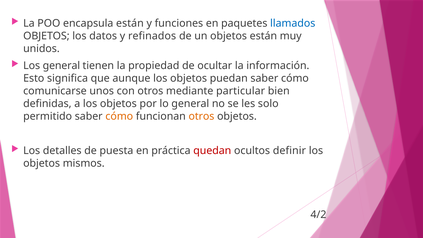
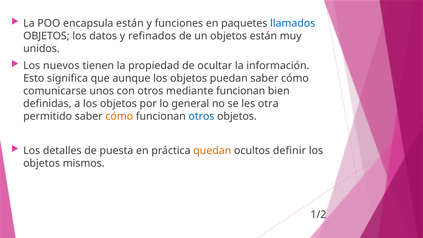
Los general: general -> nuevos
mediante particular: particular -> funcionan
solo: solo -> otra
otros at (201, 116) colour: orange -> blue
quedan colour: red -> orange
4/2: 4/2 -> 1/2
